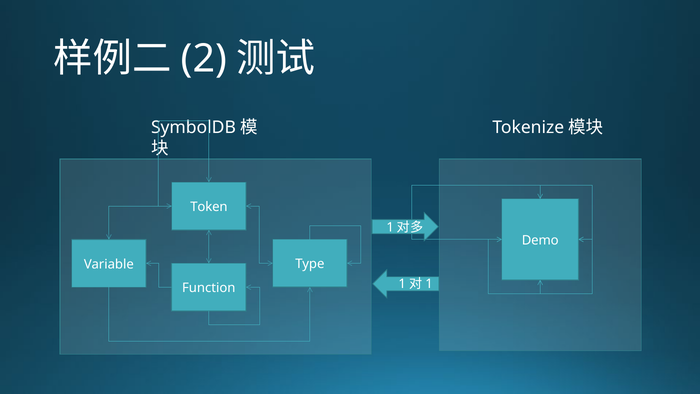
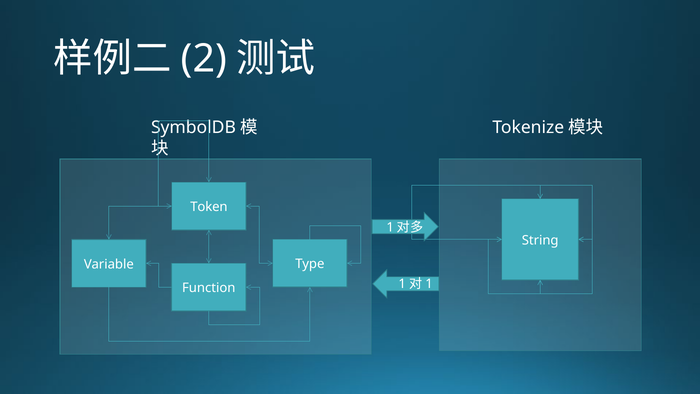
Demo: Demo -> String
